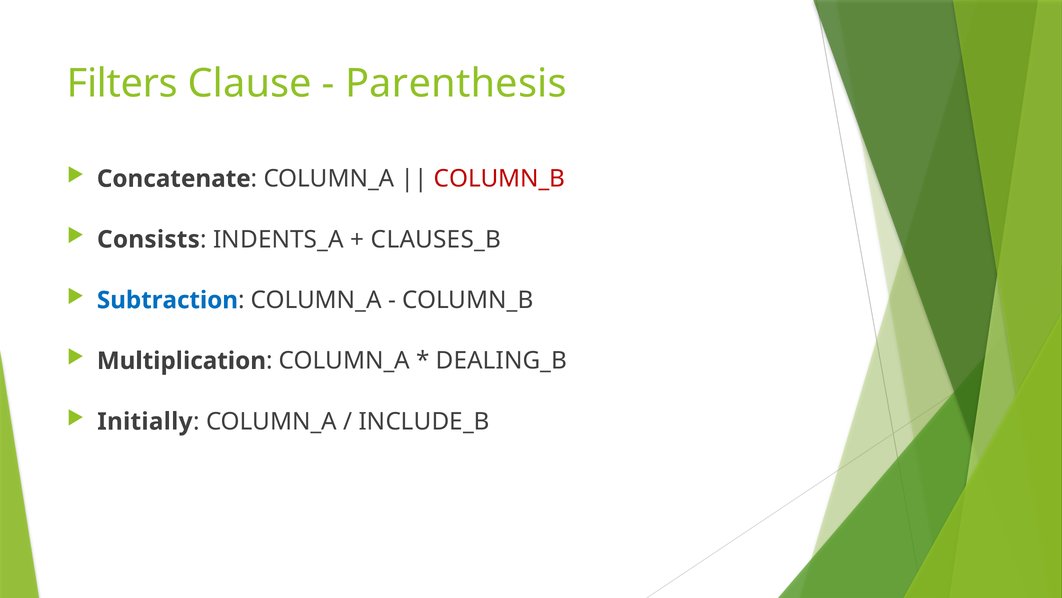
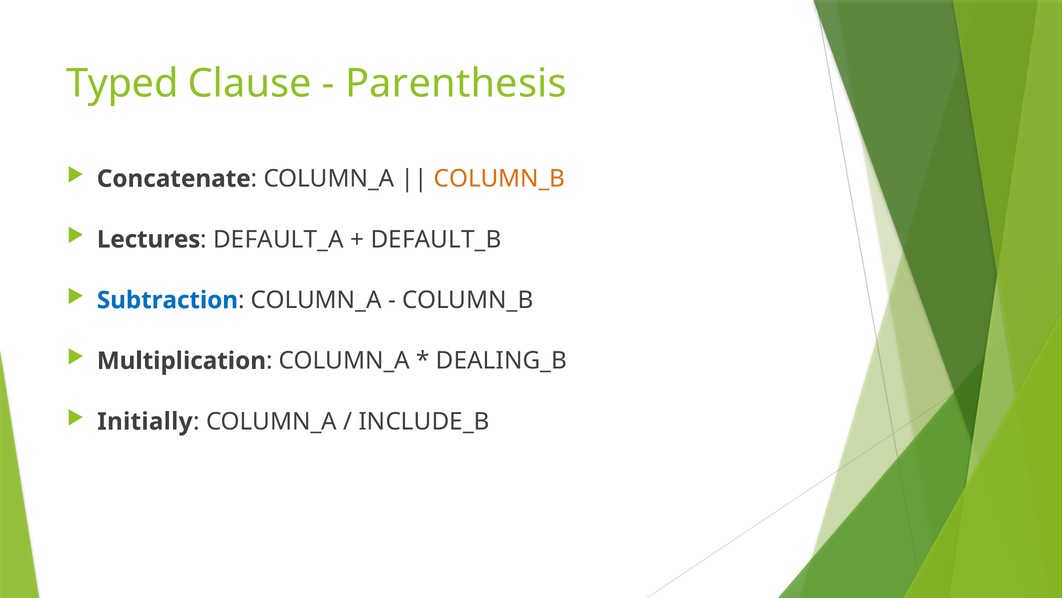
Filters: Filters -> Typed
COLUMN_B at (500, 179) colour: red -> orange
Consists: Consists -> Lectures
INDENTS_A: INDENTS_A -> DEFAULT_A
CLAUSES_B: CLAUSES_B -> DEFAULT_B
